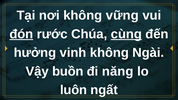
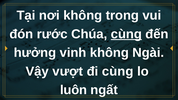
vững: vững -> trong
đón underline: present -> none
buồn: buồn -> vượt
đi năng: năng -> cùng
